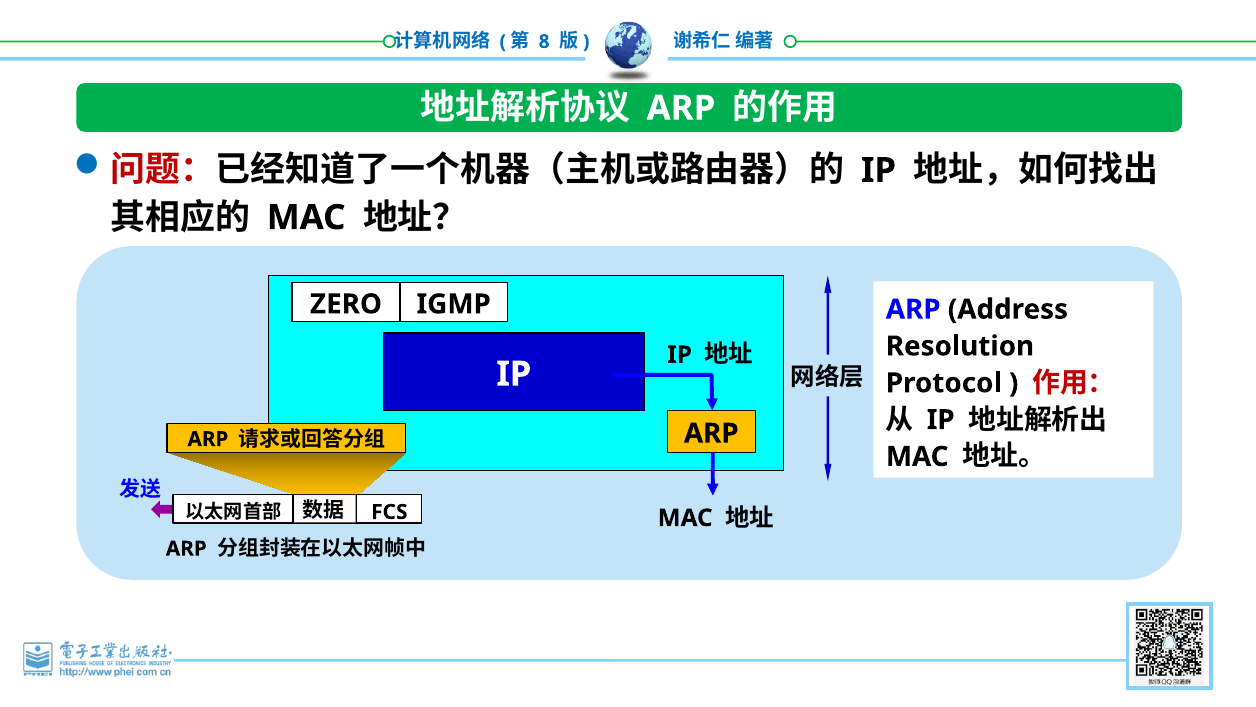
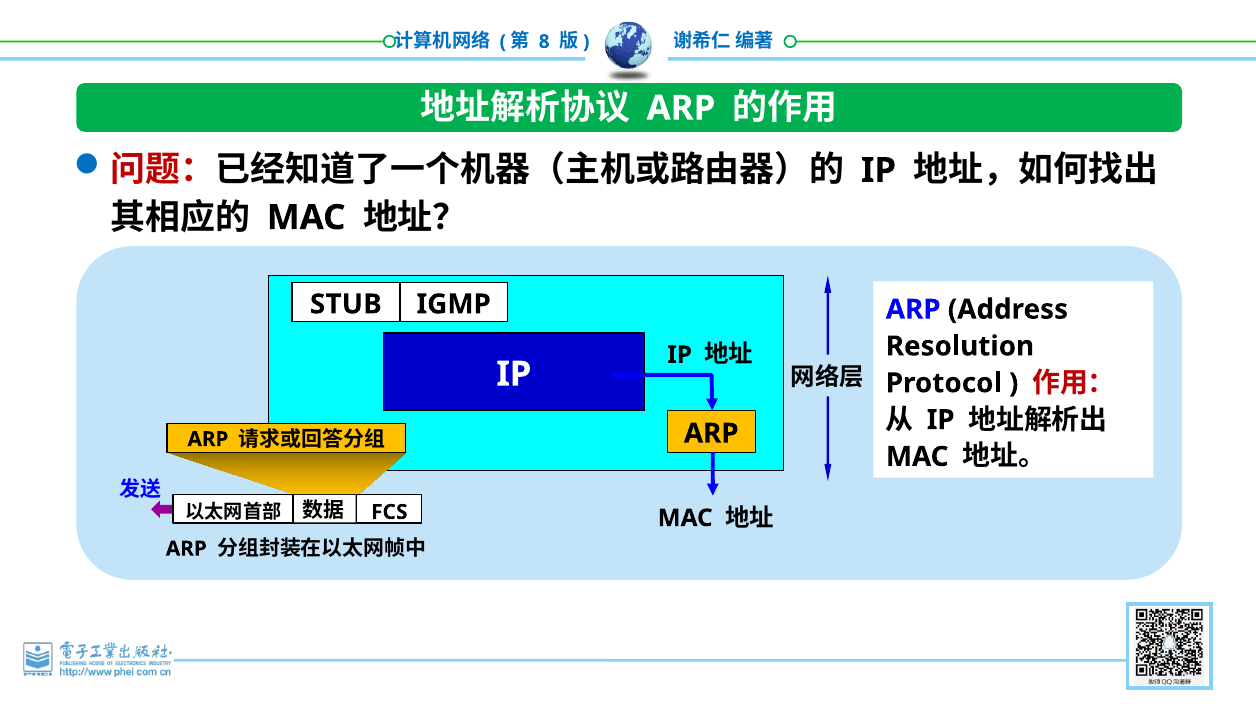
ZERO: ZERO -> STUB
